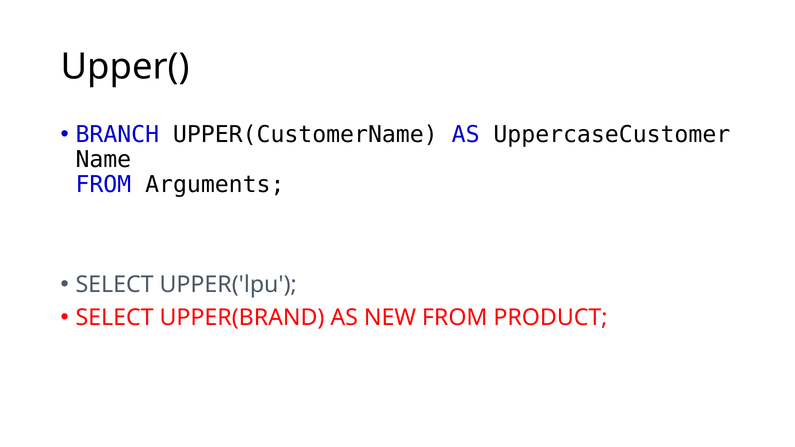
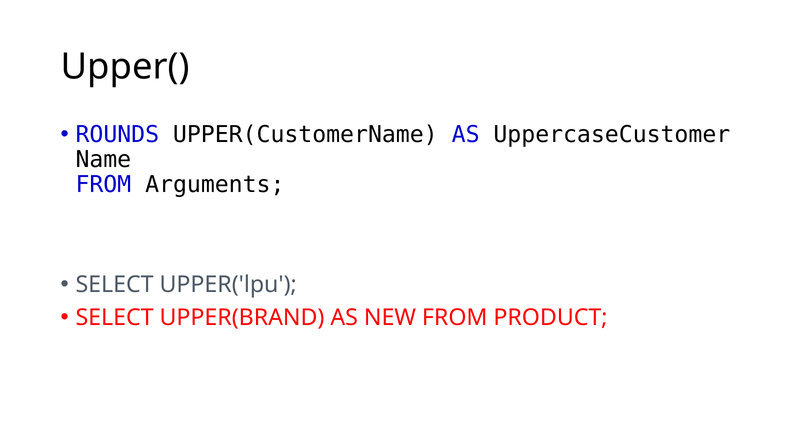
BRANCH: BRANCH -> ROUNDS
